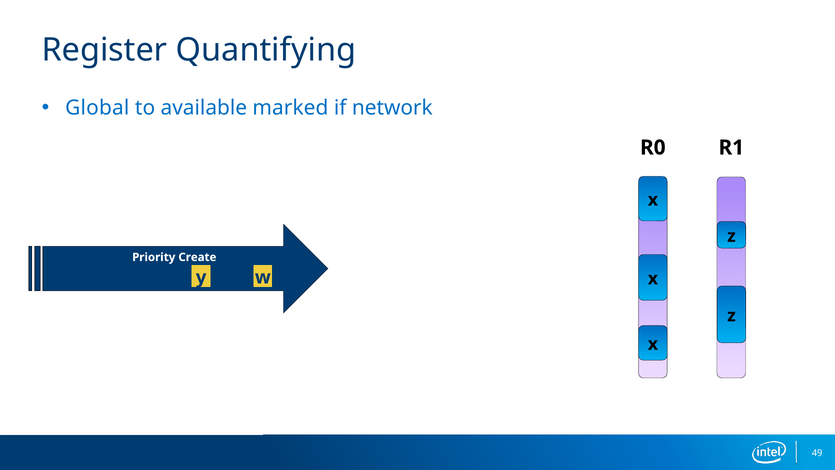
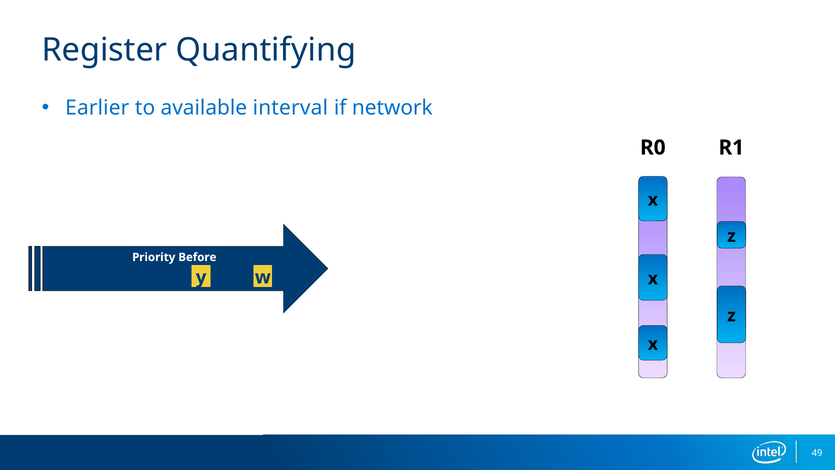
Global: Global -> Earlier
marked: marked -> interval
Create: Create -> Before
